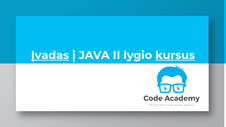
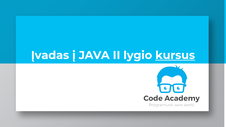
Įvadas underline: present -> none
